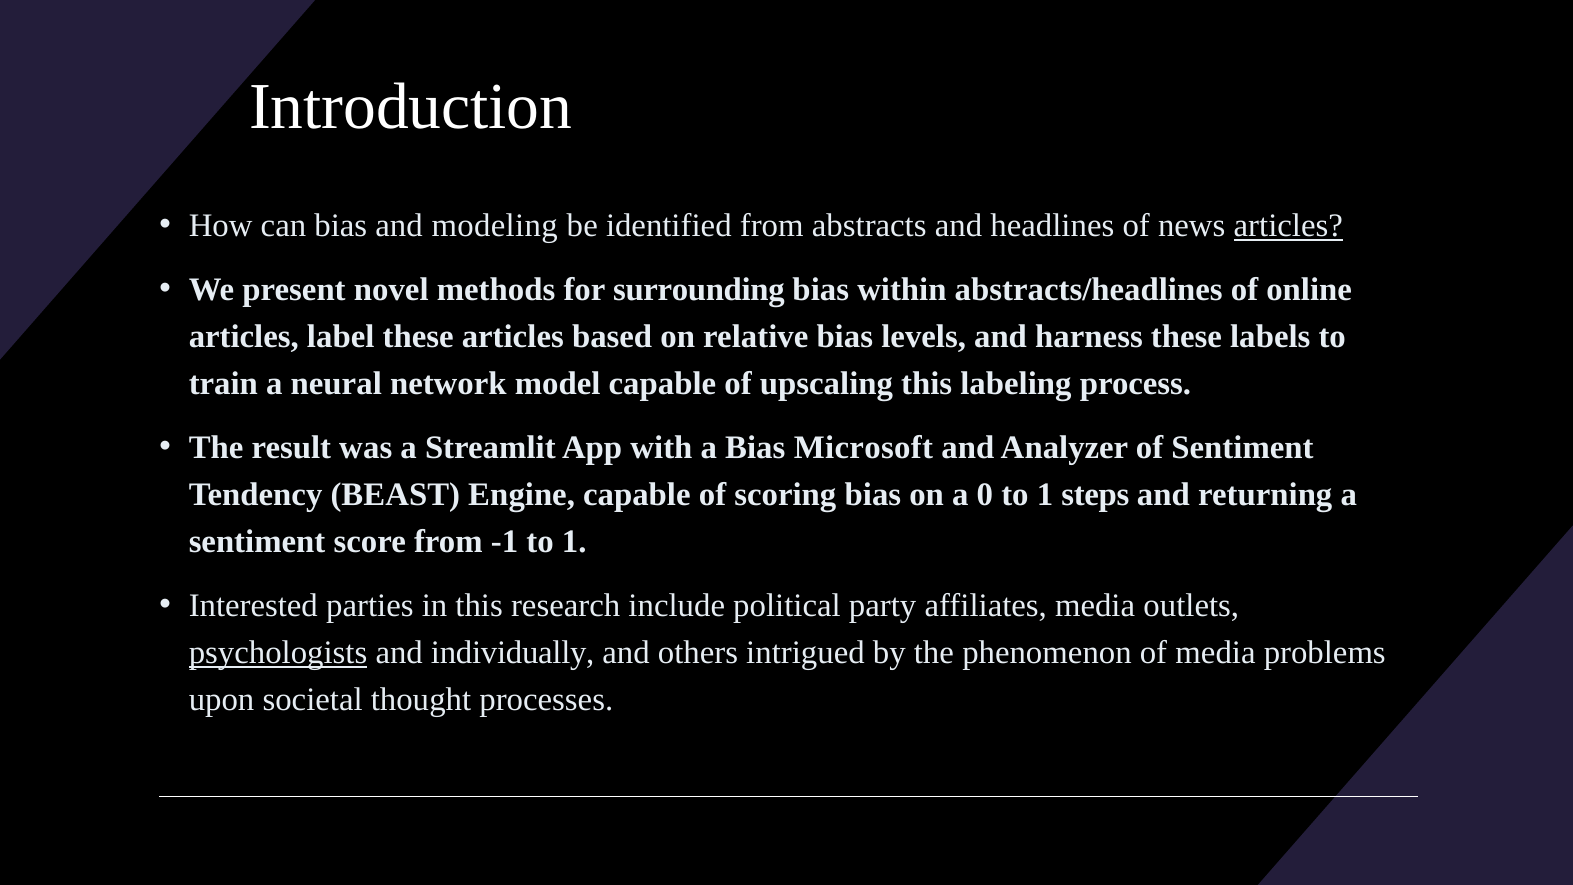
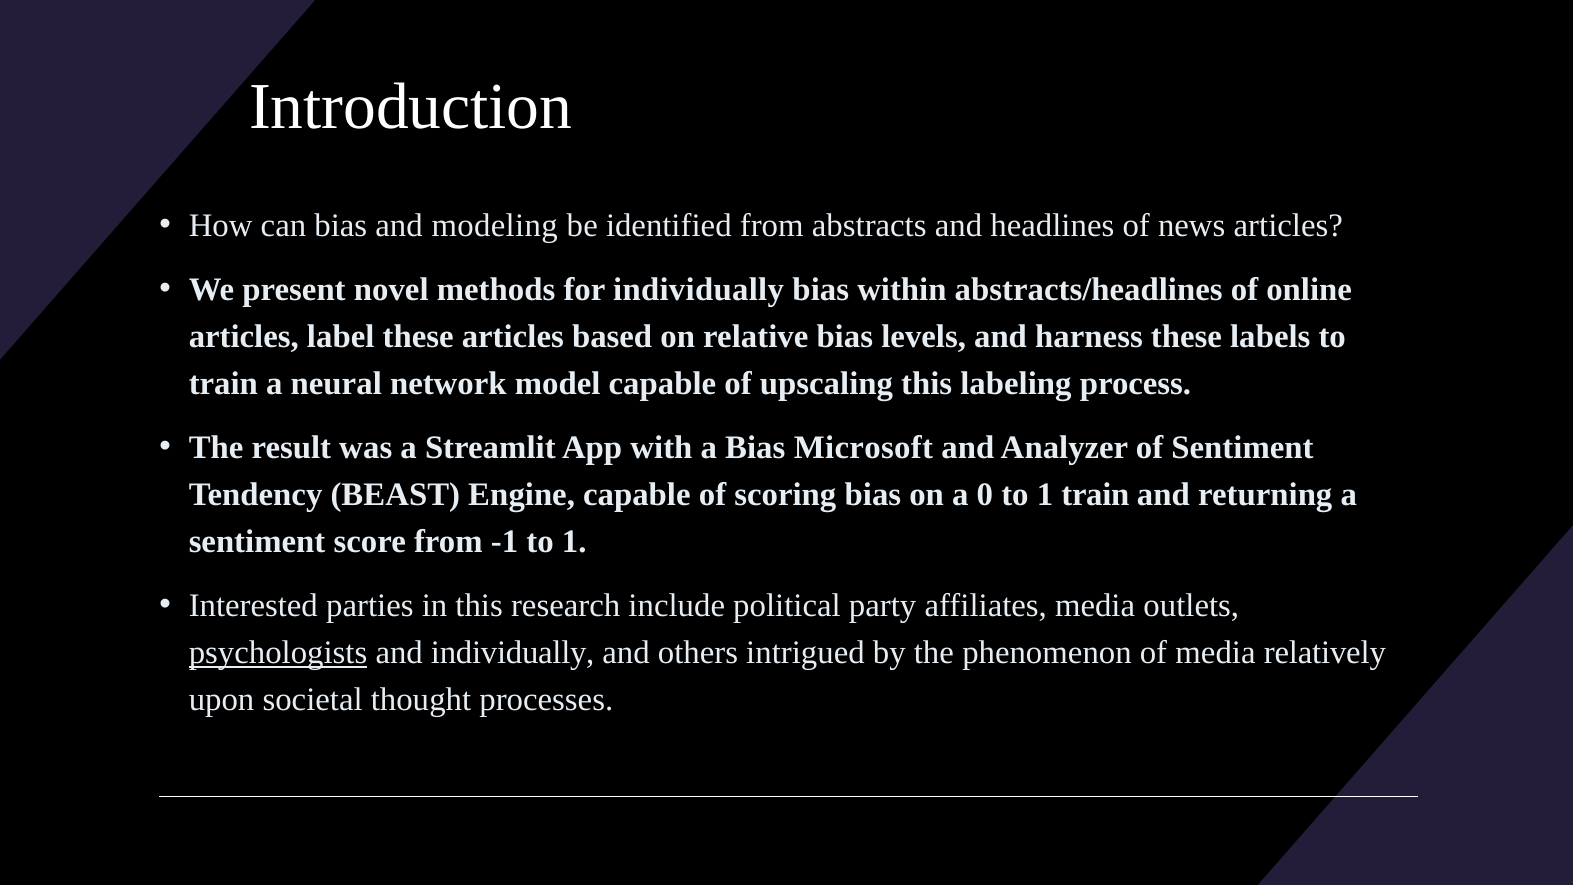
articles at (1288, 226) underline: present -> none
for surrounding: surrounding -> individually
1 steps: steps -> train
problems: problems -> relatively
